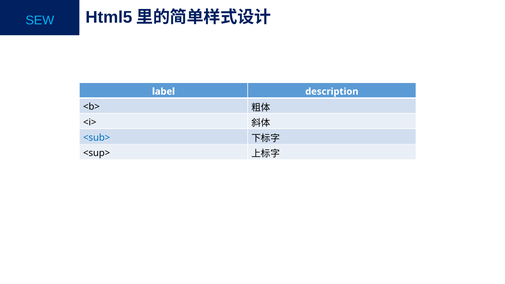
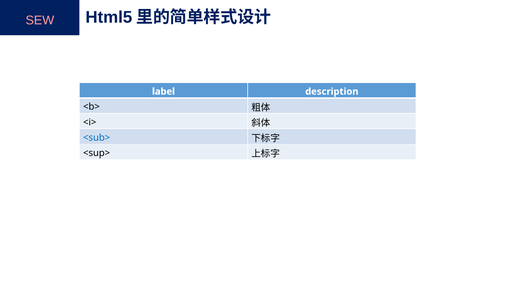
SEW colour: light blue -> pink
